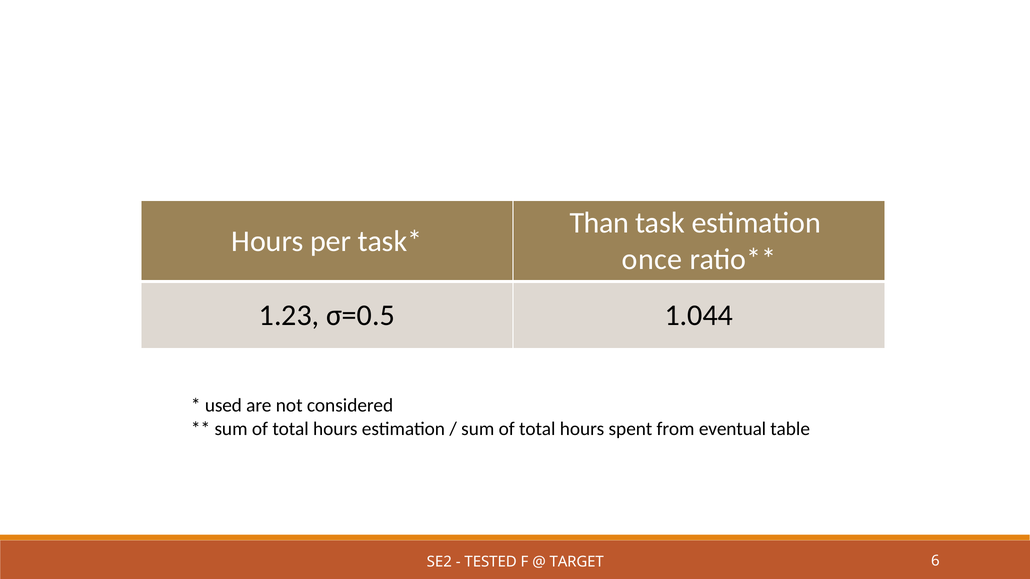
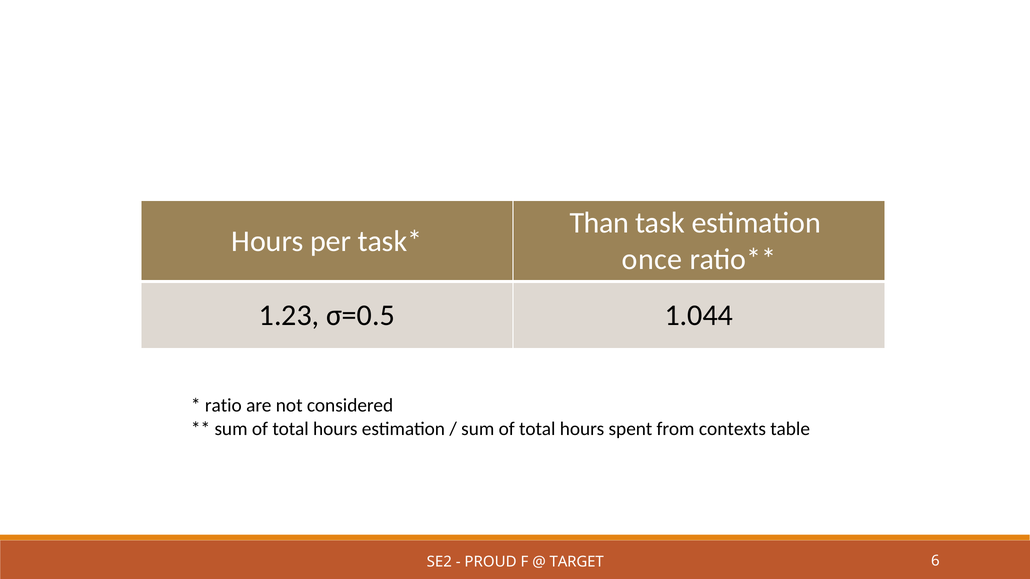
used: used -> ratio
eventual: eventual -> contexts
TESTED: TESTED -> PROUD
